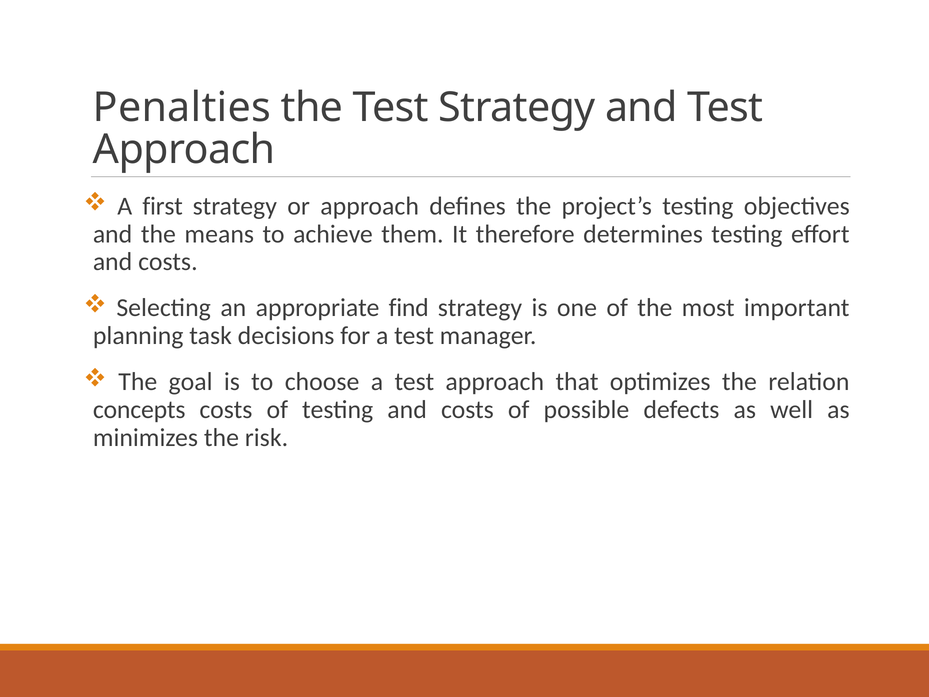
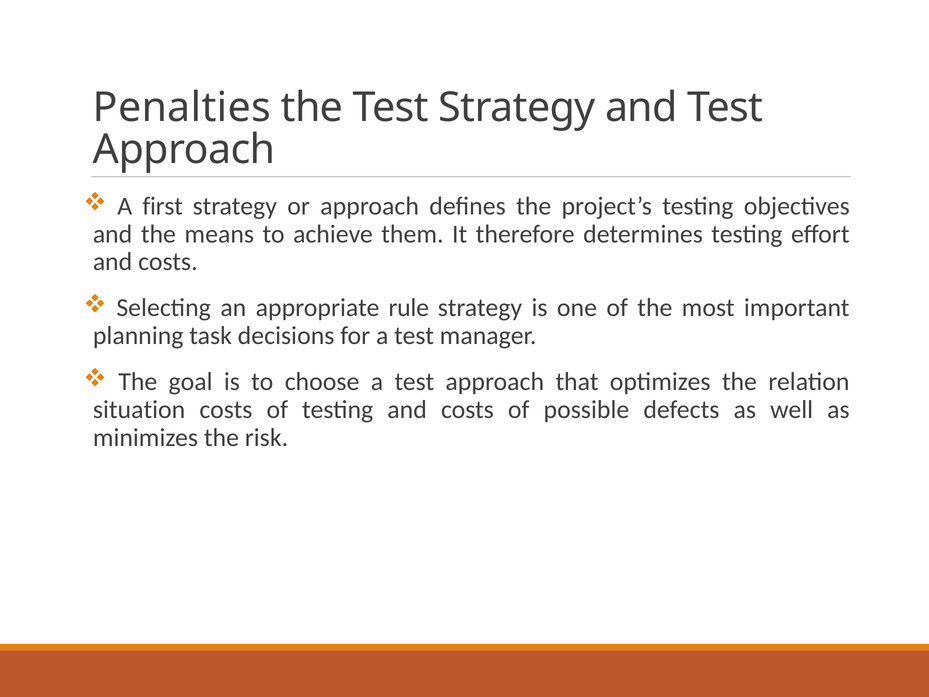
find: find -> rule
concepts: concepts -> situation
